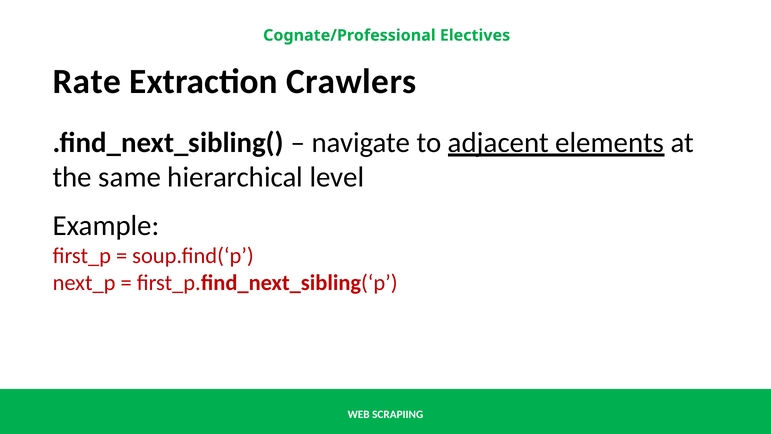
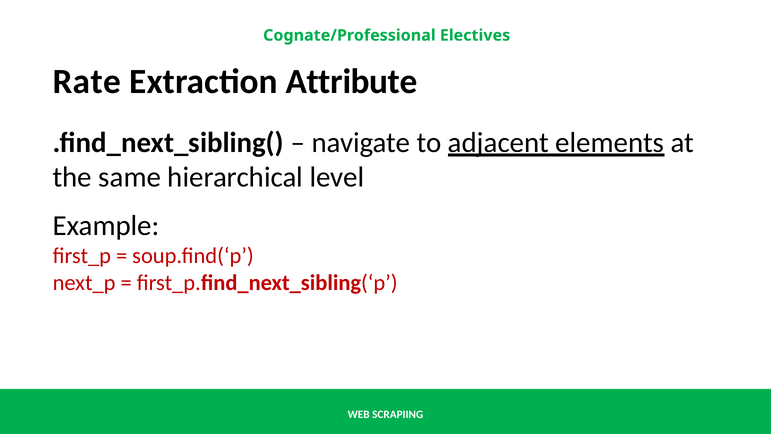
Crawlers: Crawlers -> Attribute
